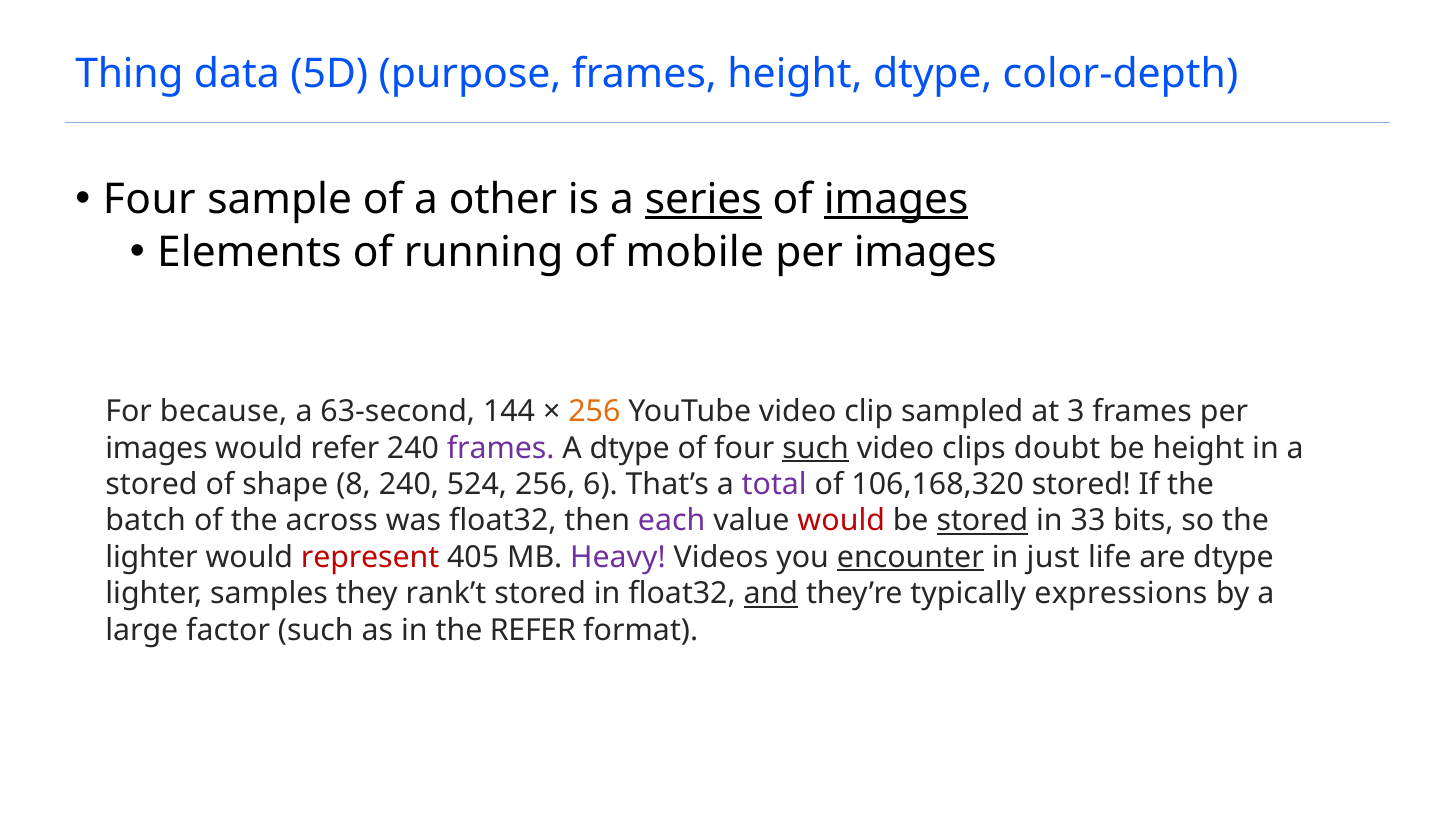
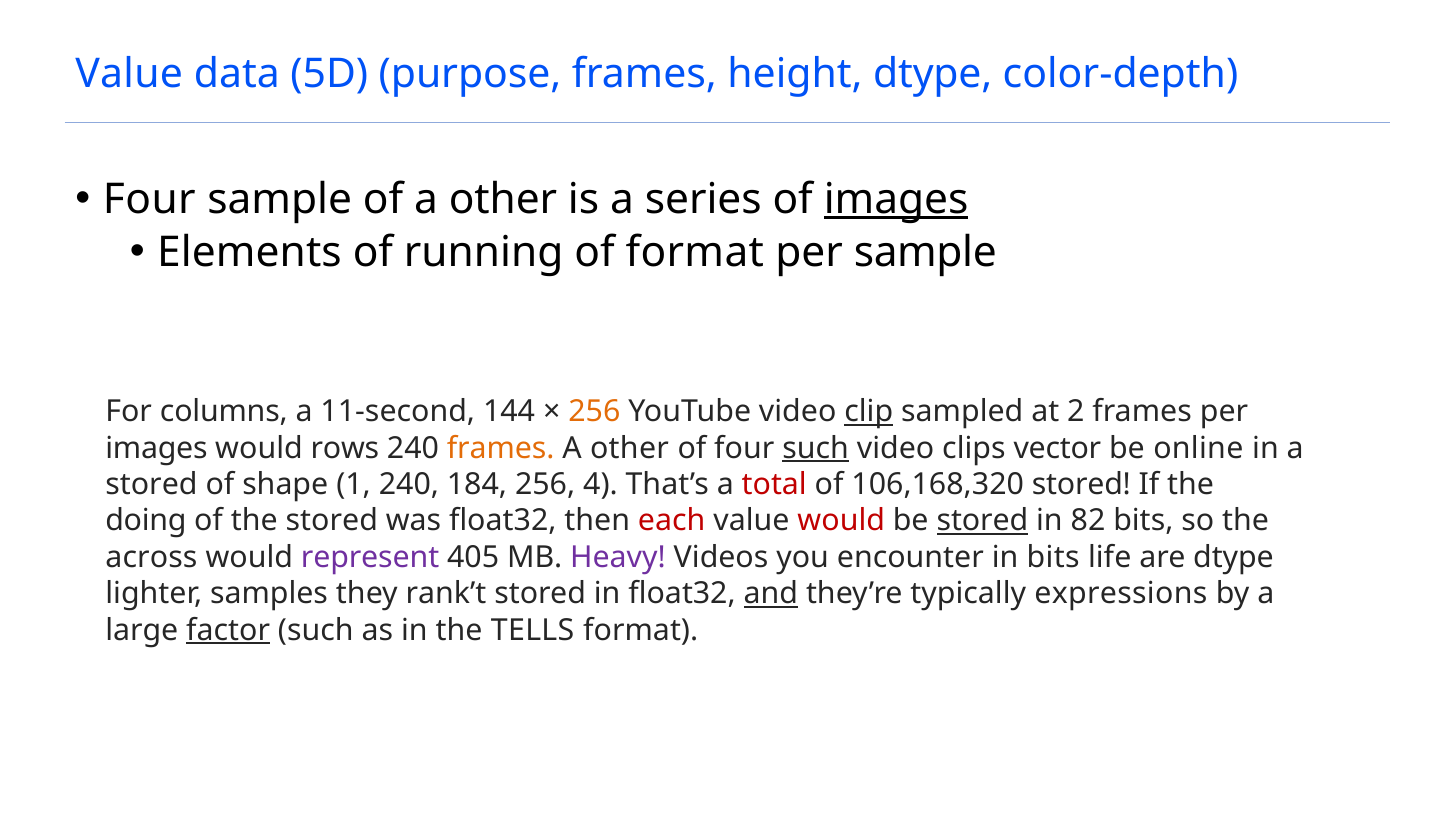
Thing at (129, 74): Thing -> Value
series underline: present -> none
of mobile: mobile -> format
images at (925, 253): images -> sample
because: because -> columns
63-second: 63-second -> 11-second
clip underline: none -> present
3: 3 -> 2
would refer: refer -> rows
frames at (501, 448) colour: purple -> orange
dtype at (630, 448): dtype -> other
doubt: doubt -> vector
be height: height -> online
8: 8 -> 1
524: 524 -> 184
6: 6 -> 4
total colour: purple -> red
batch: batch -> doing
the across: across -> stored
each colour: purple -> red
33: 33 -> 82
lighter at (152, 558): lighter -> across
represent colour: red -> purple
encounter underline: present -> none
in just: just -> bits
factor underline: none -> present
the REFER: REFER -> TELLS
